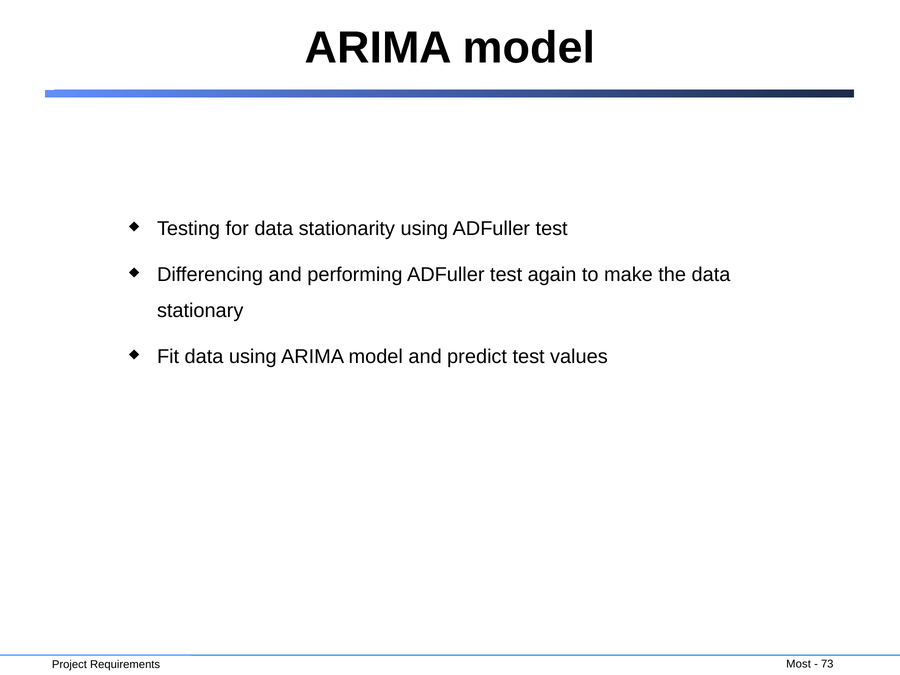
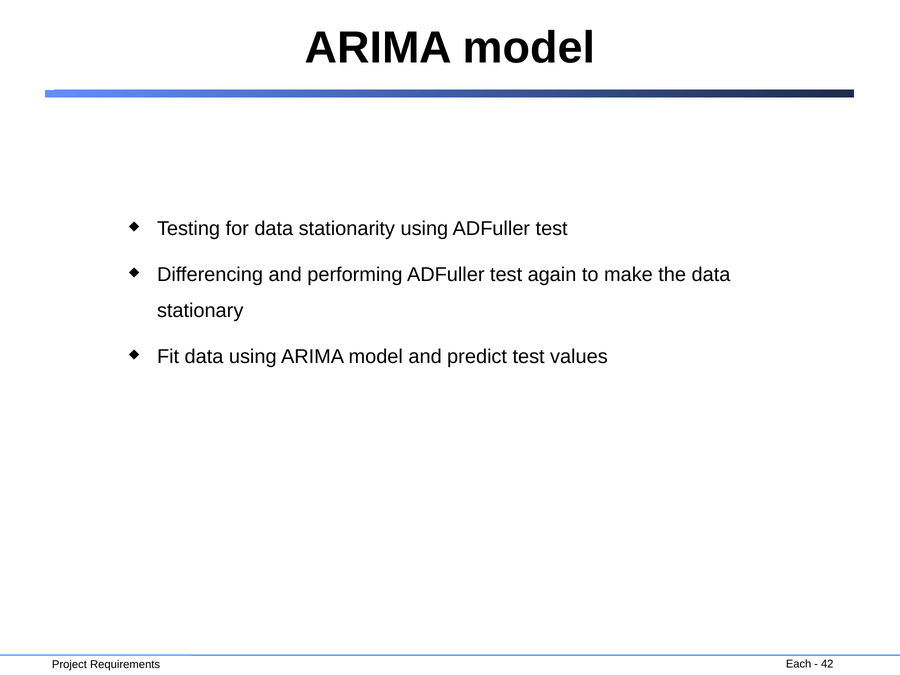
Most: Most -> Each
73: 73 -> 42
